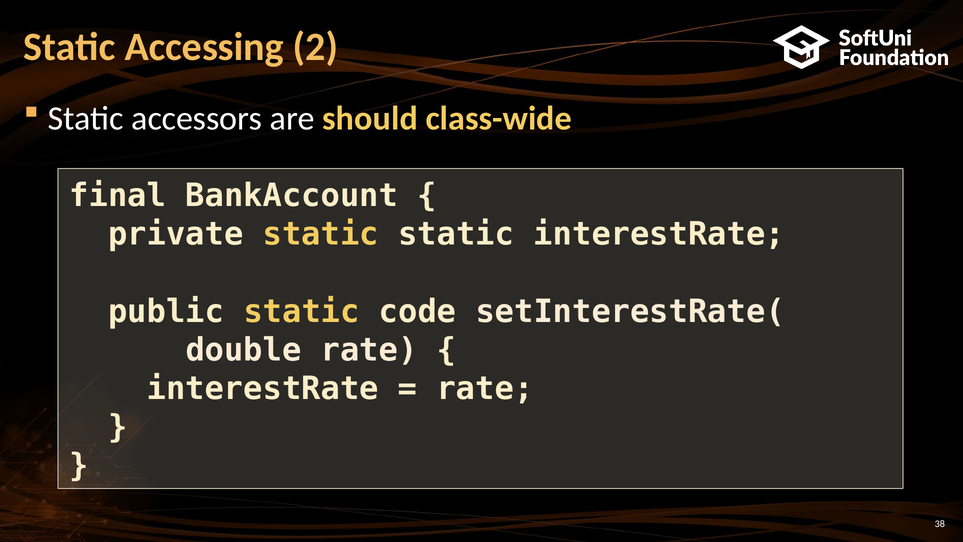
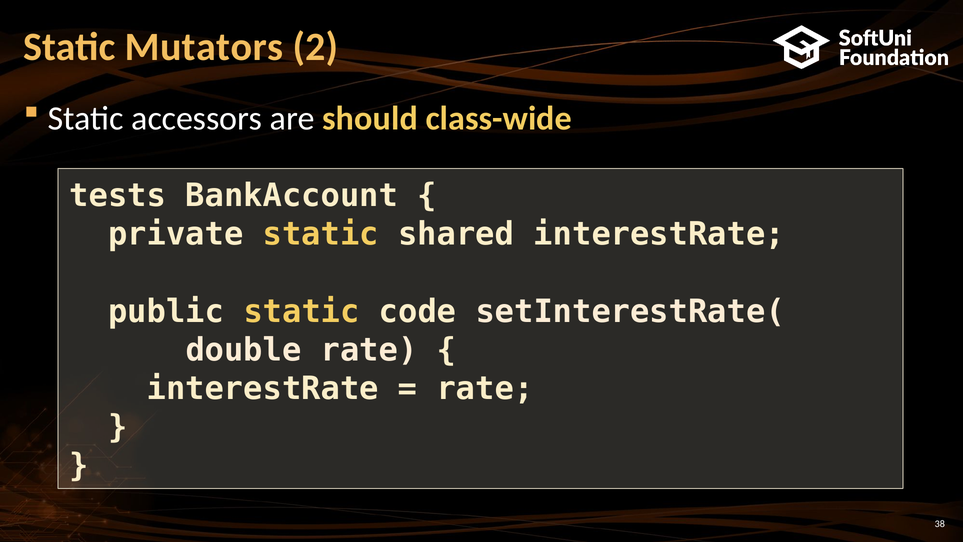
Accessing: Accessing -> Mutators
final: final -> tests
static static: static -> shared
